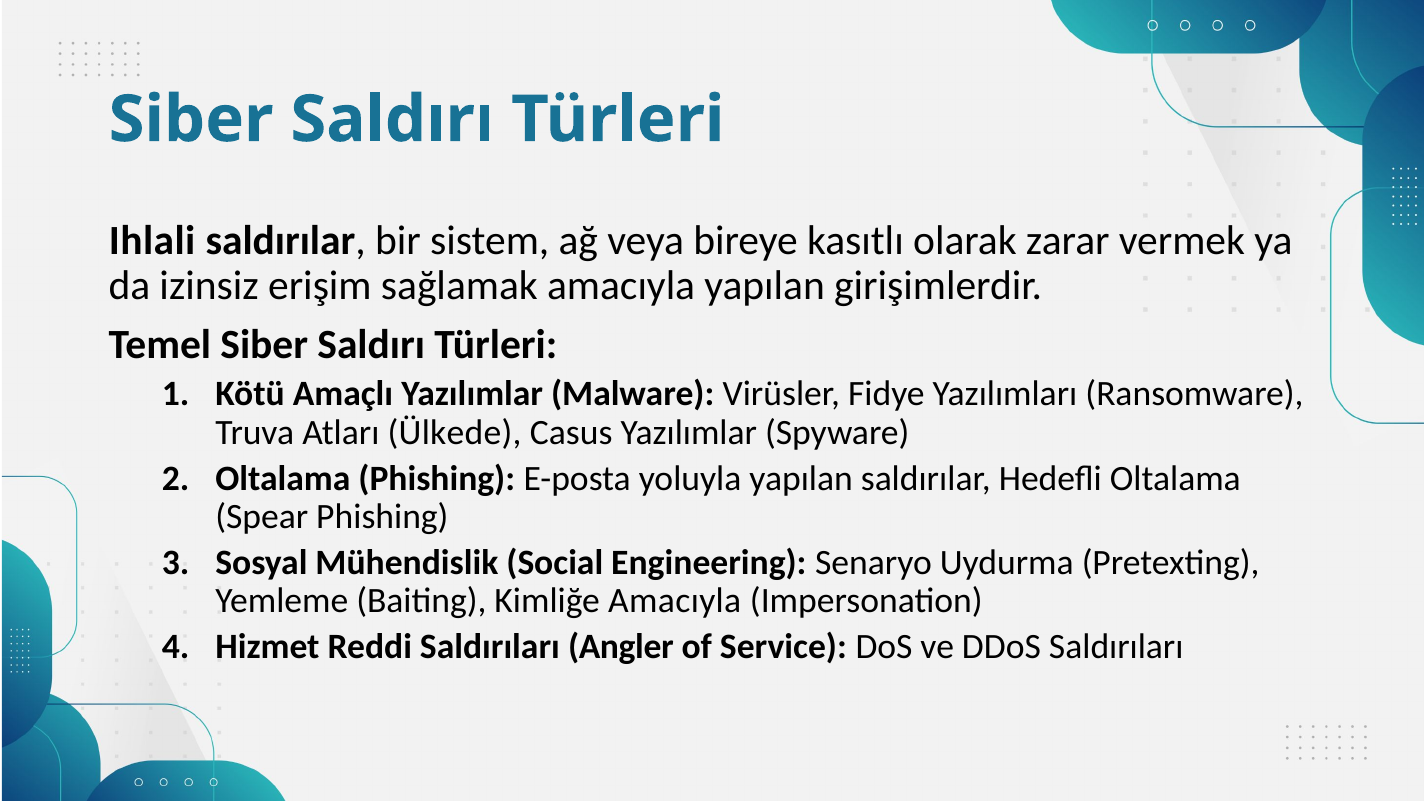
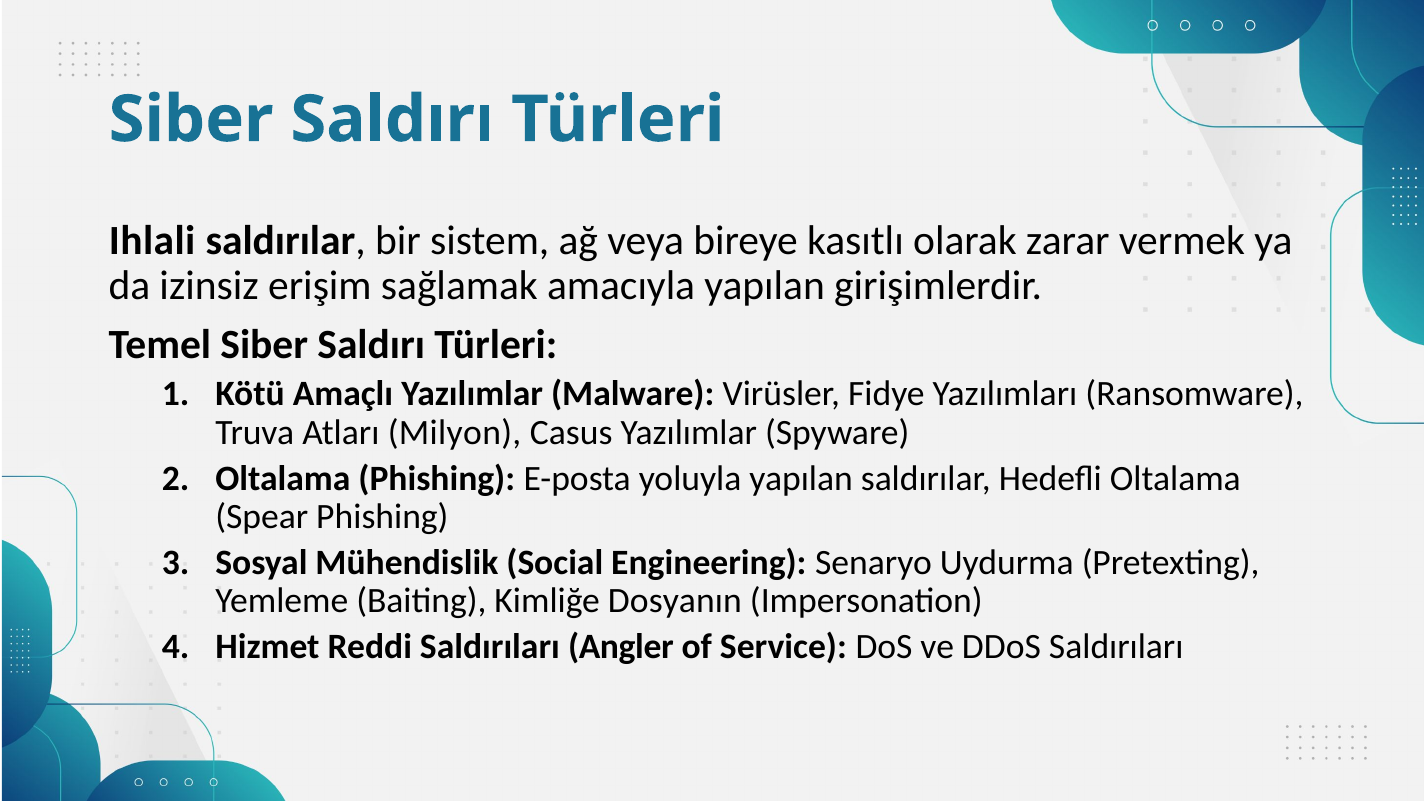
Ülkede: Ülkede -> Milyon
Kimliğe Amacıyla: Amacıyla -> Dosyanın
